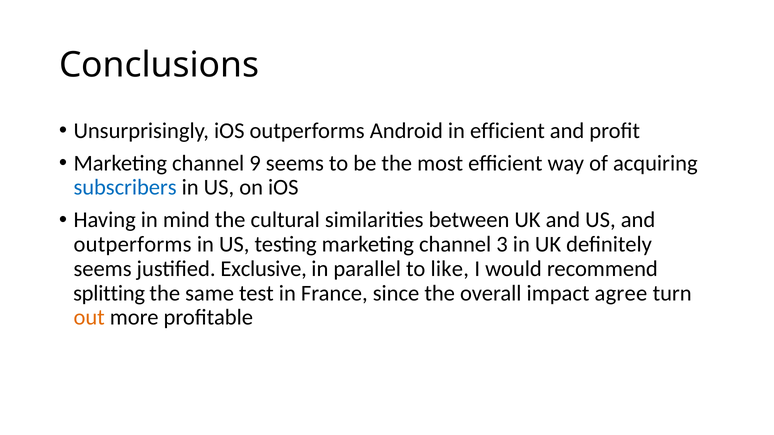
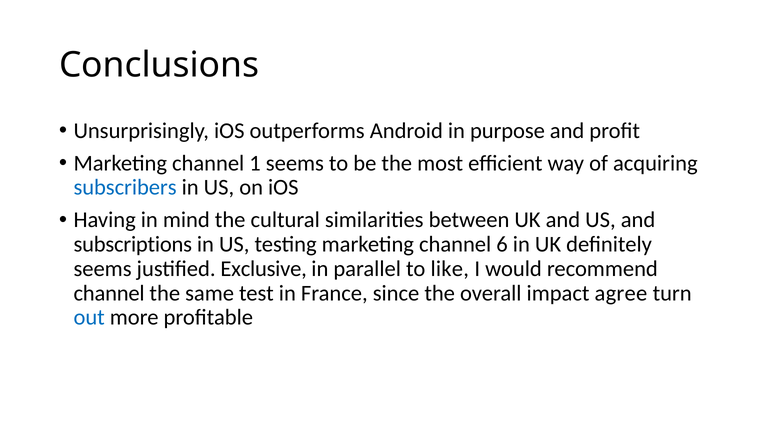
in efficient: efficient -> purpose
9: 9 -> 1
outperforms at (133, 245): outperforms -> subscriptions
3: 3 -> 6
splitting at (109, 293): splitting -> channel
out colour: orange -> blue
